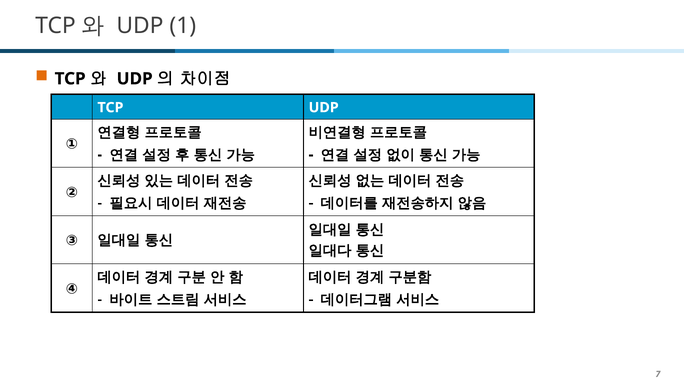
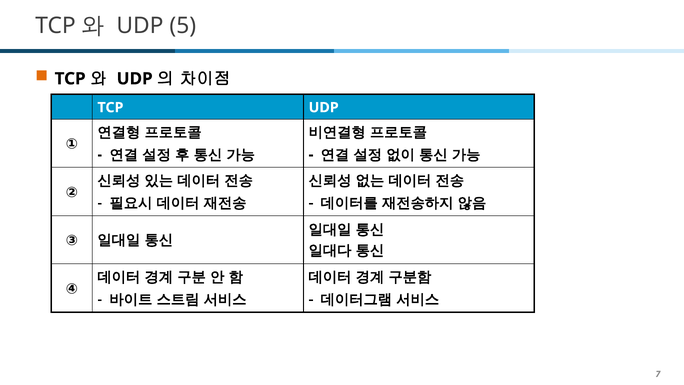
1: 1 -> 5
